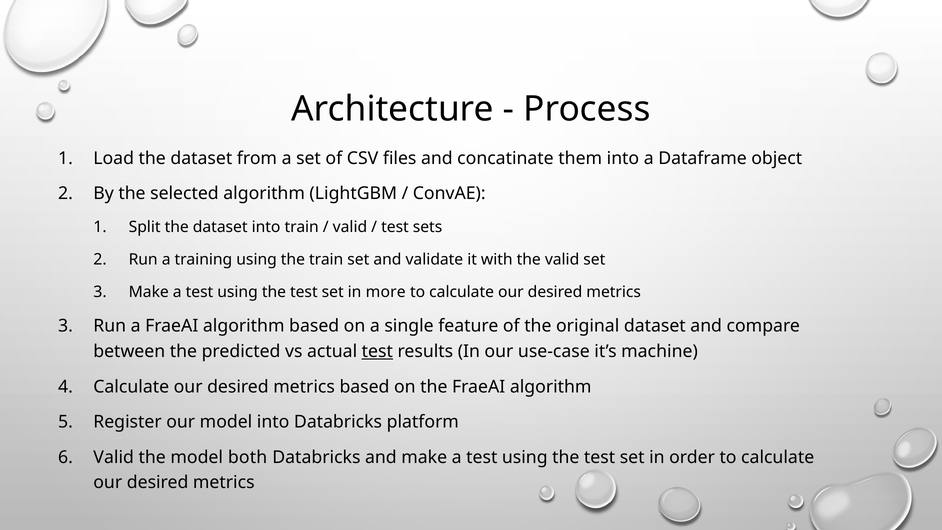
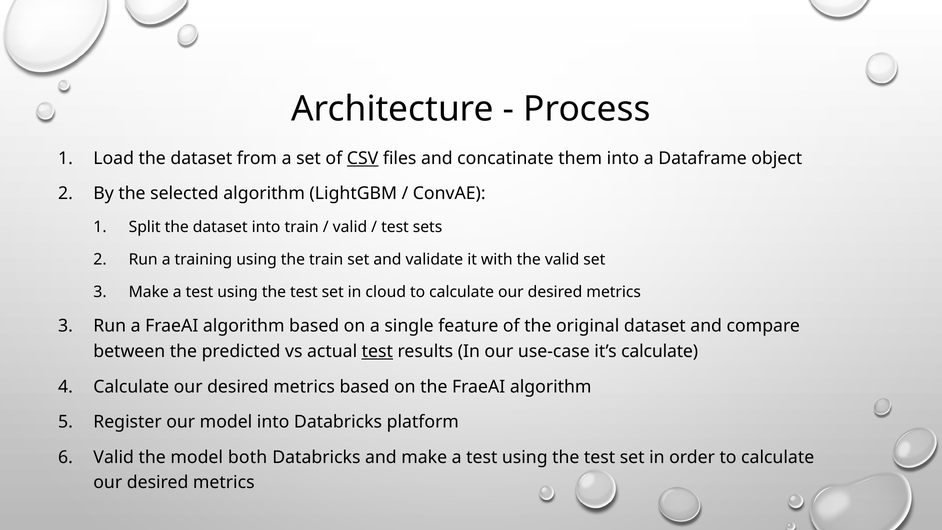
CSV underline: none -> present
more: more -> cloud
it’s machine: machine -> calculate
